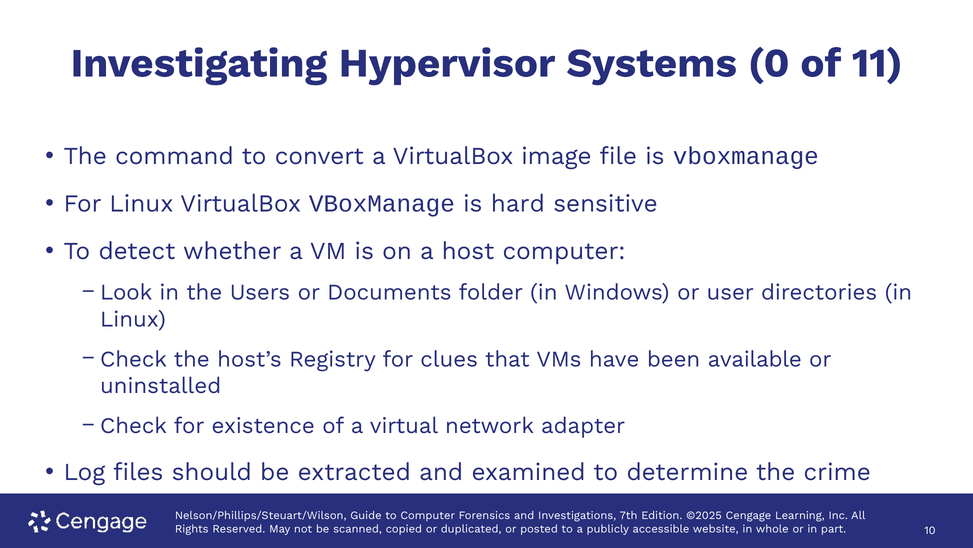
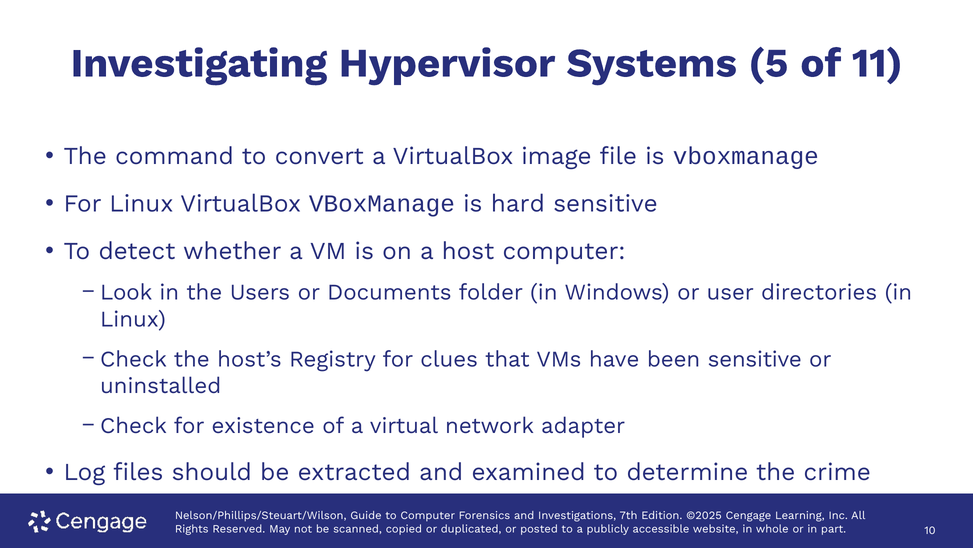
0: 0 -> 5
been available: available -> sensitive
